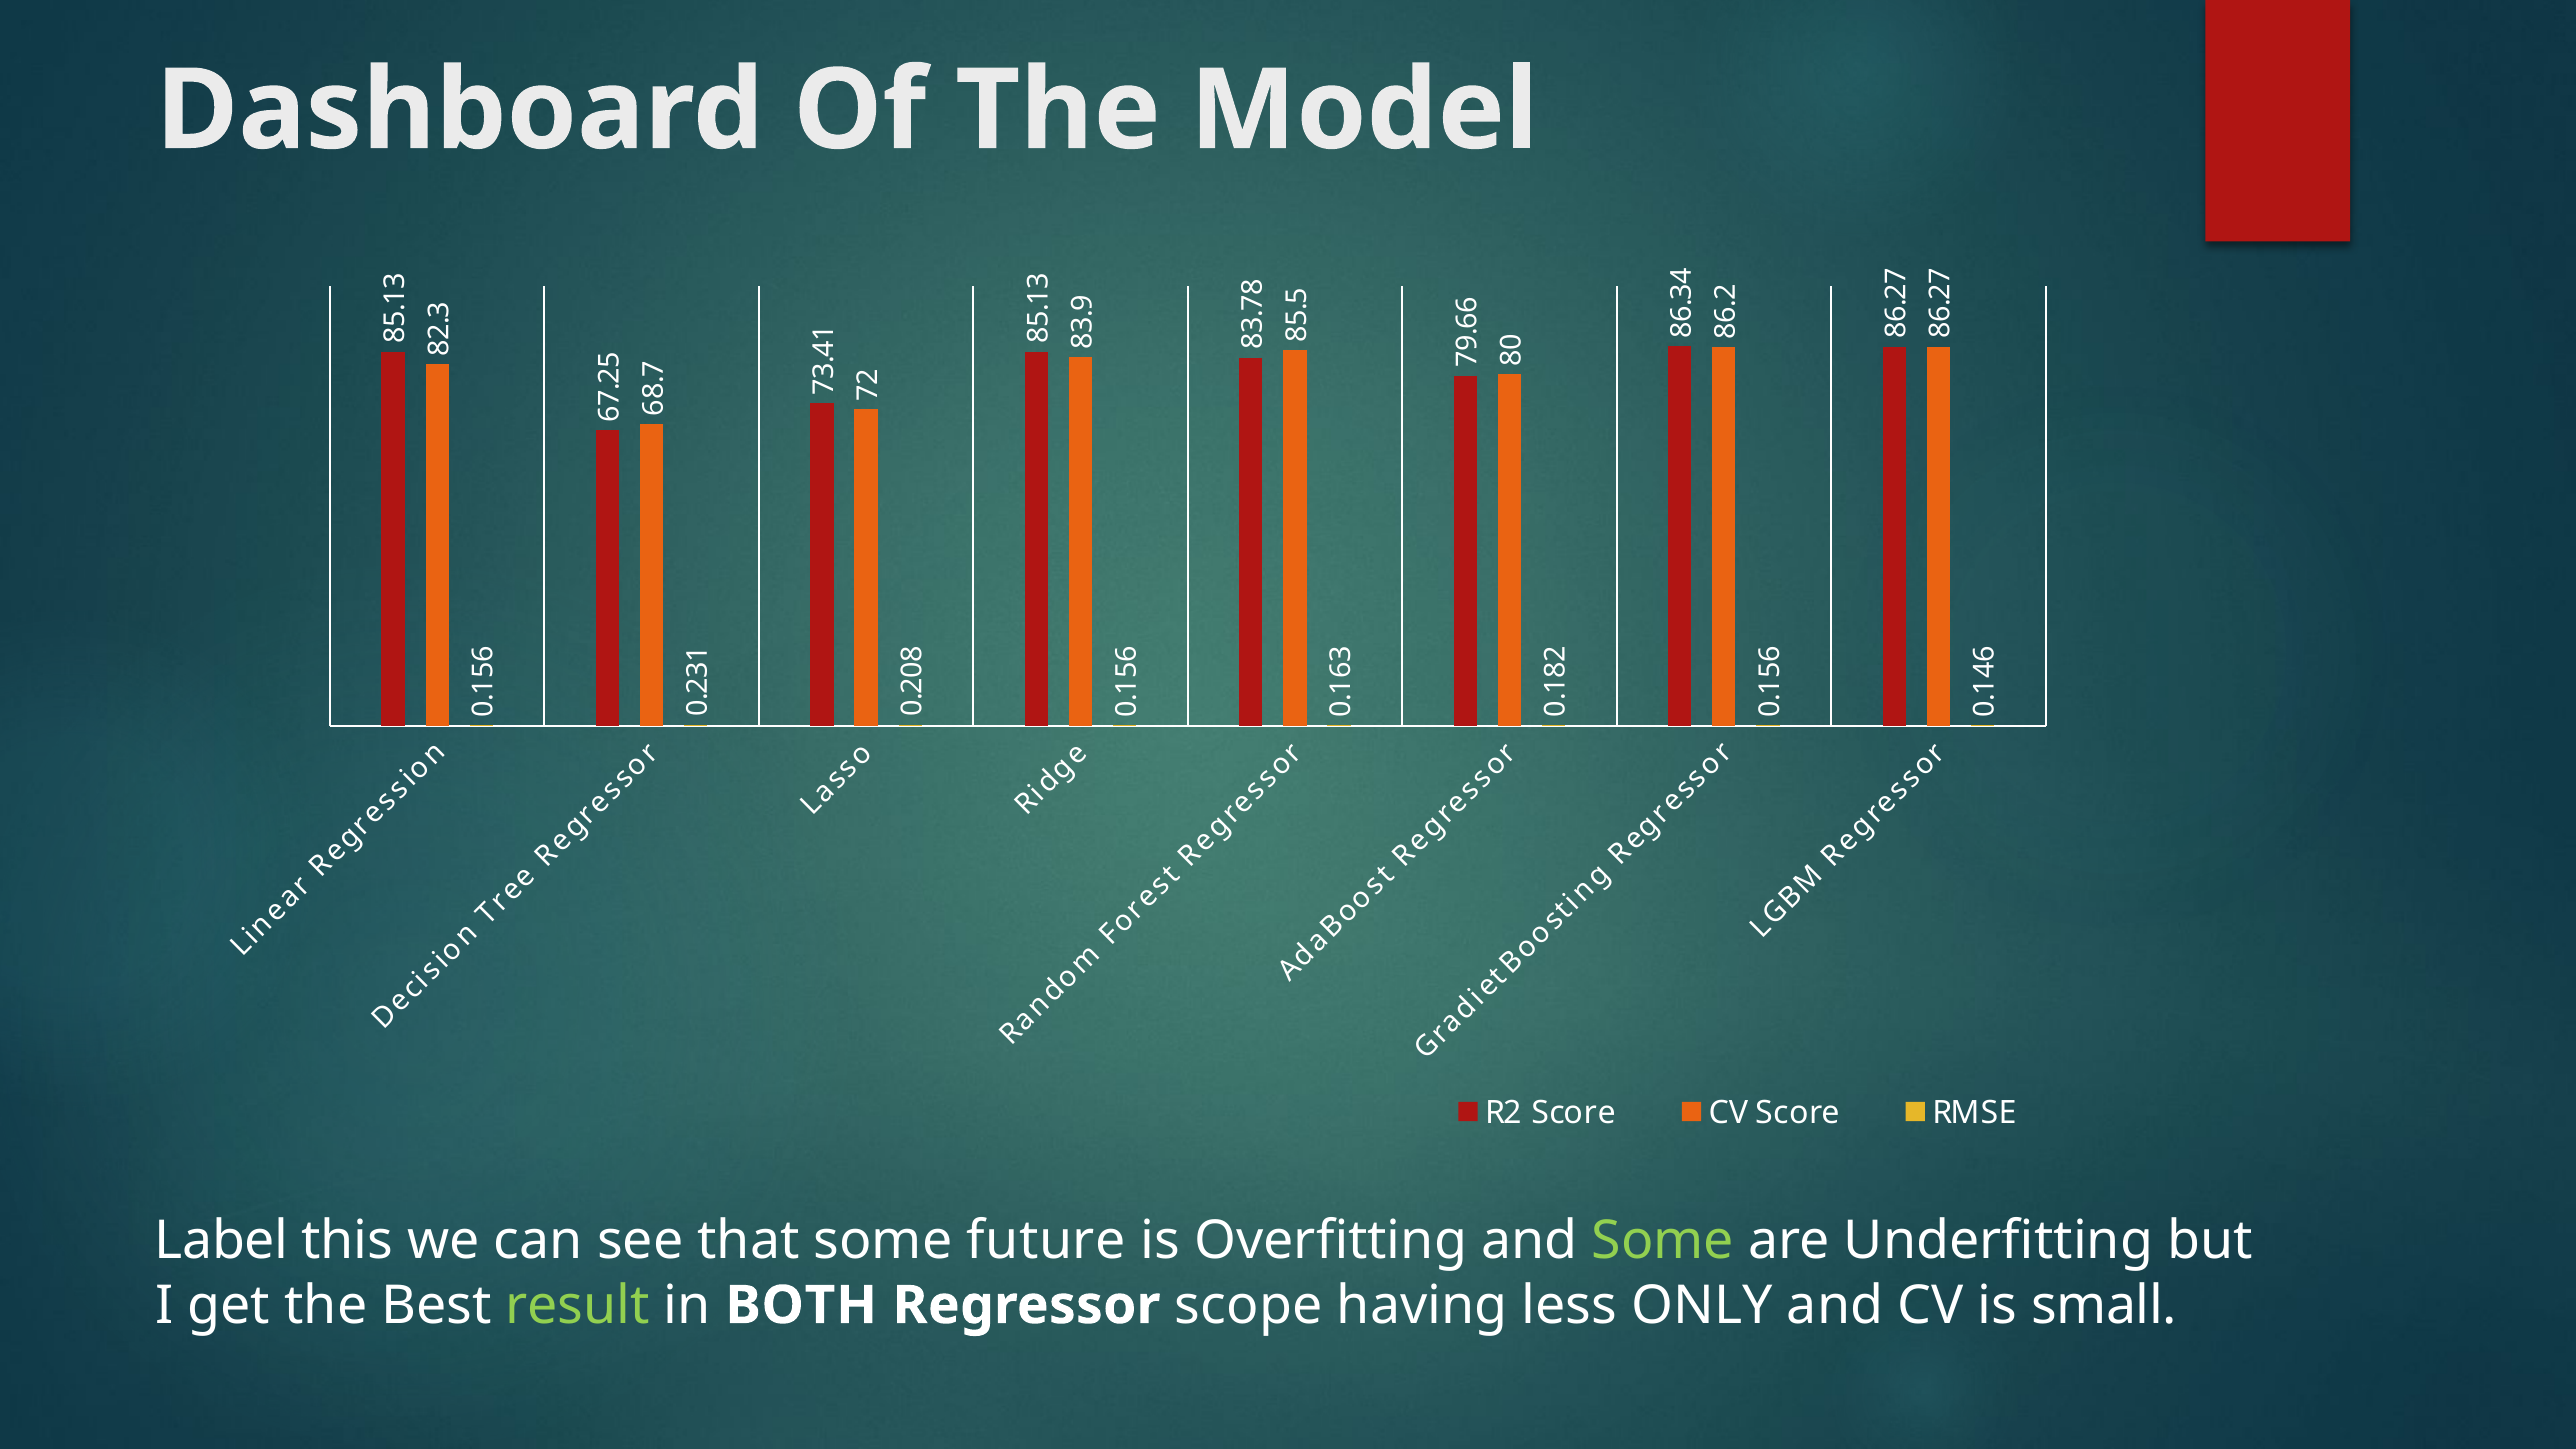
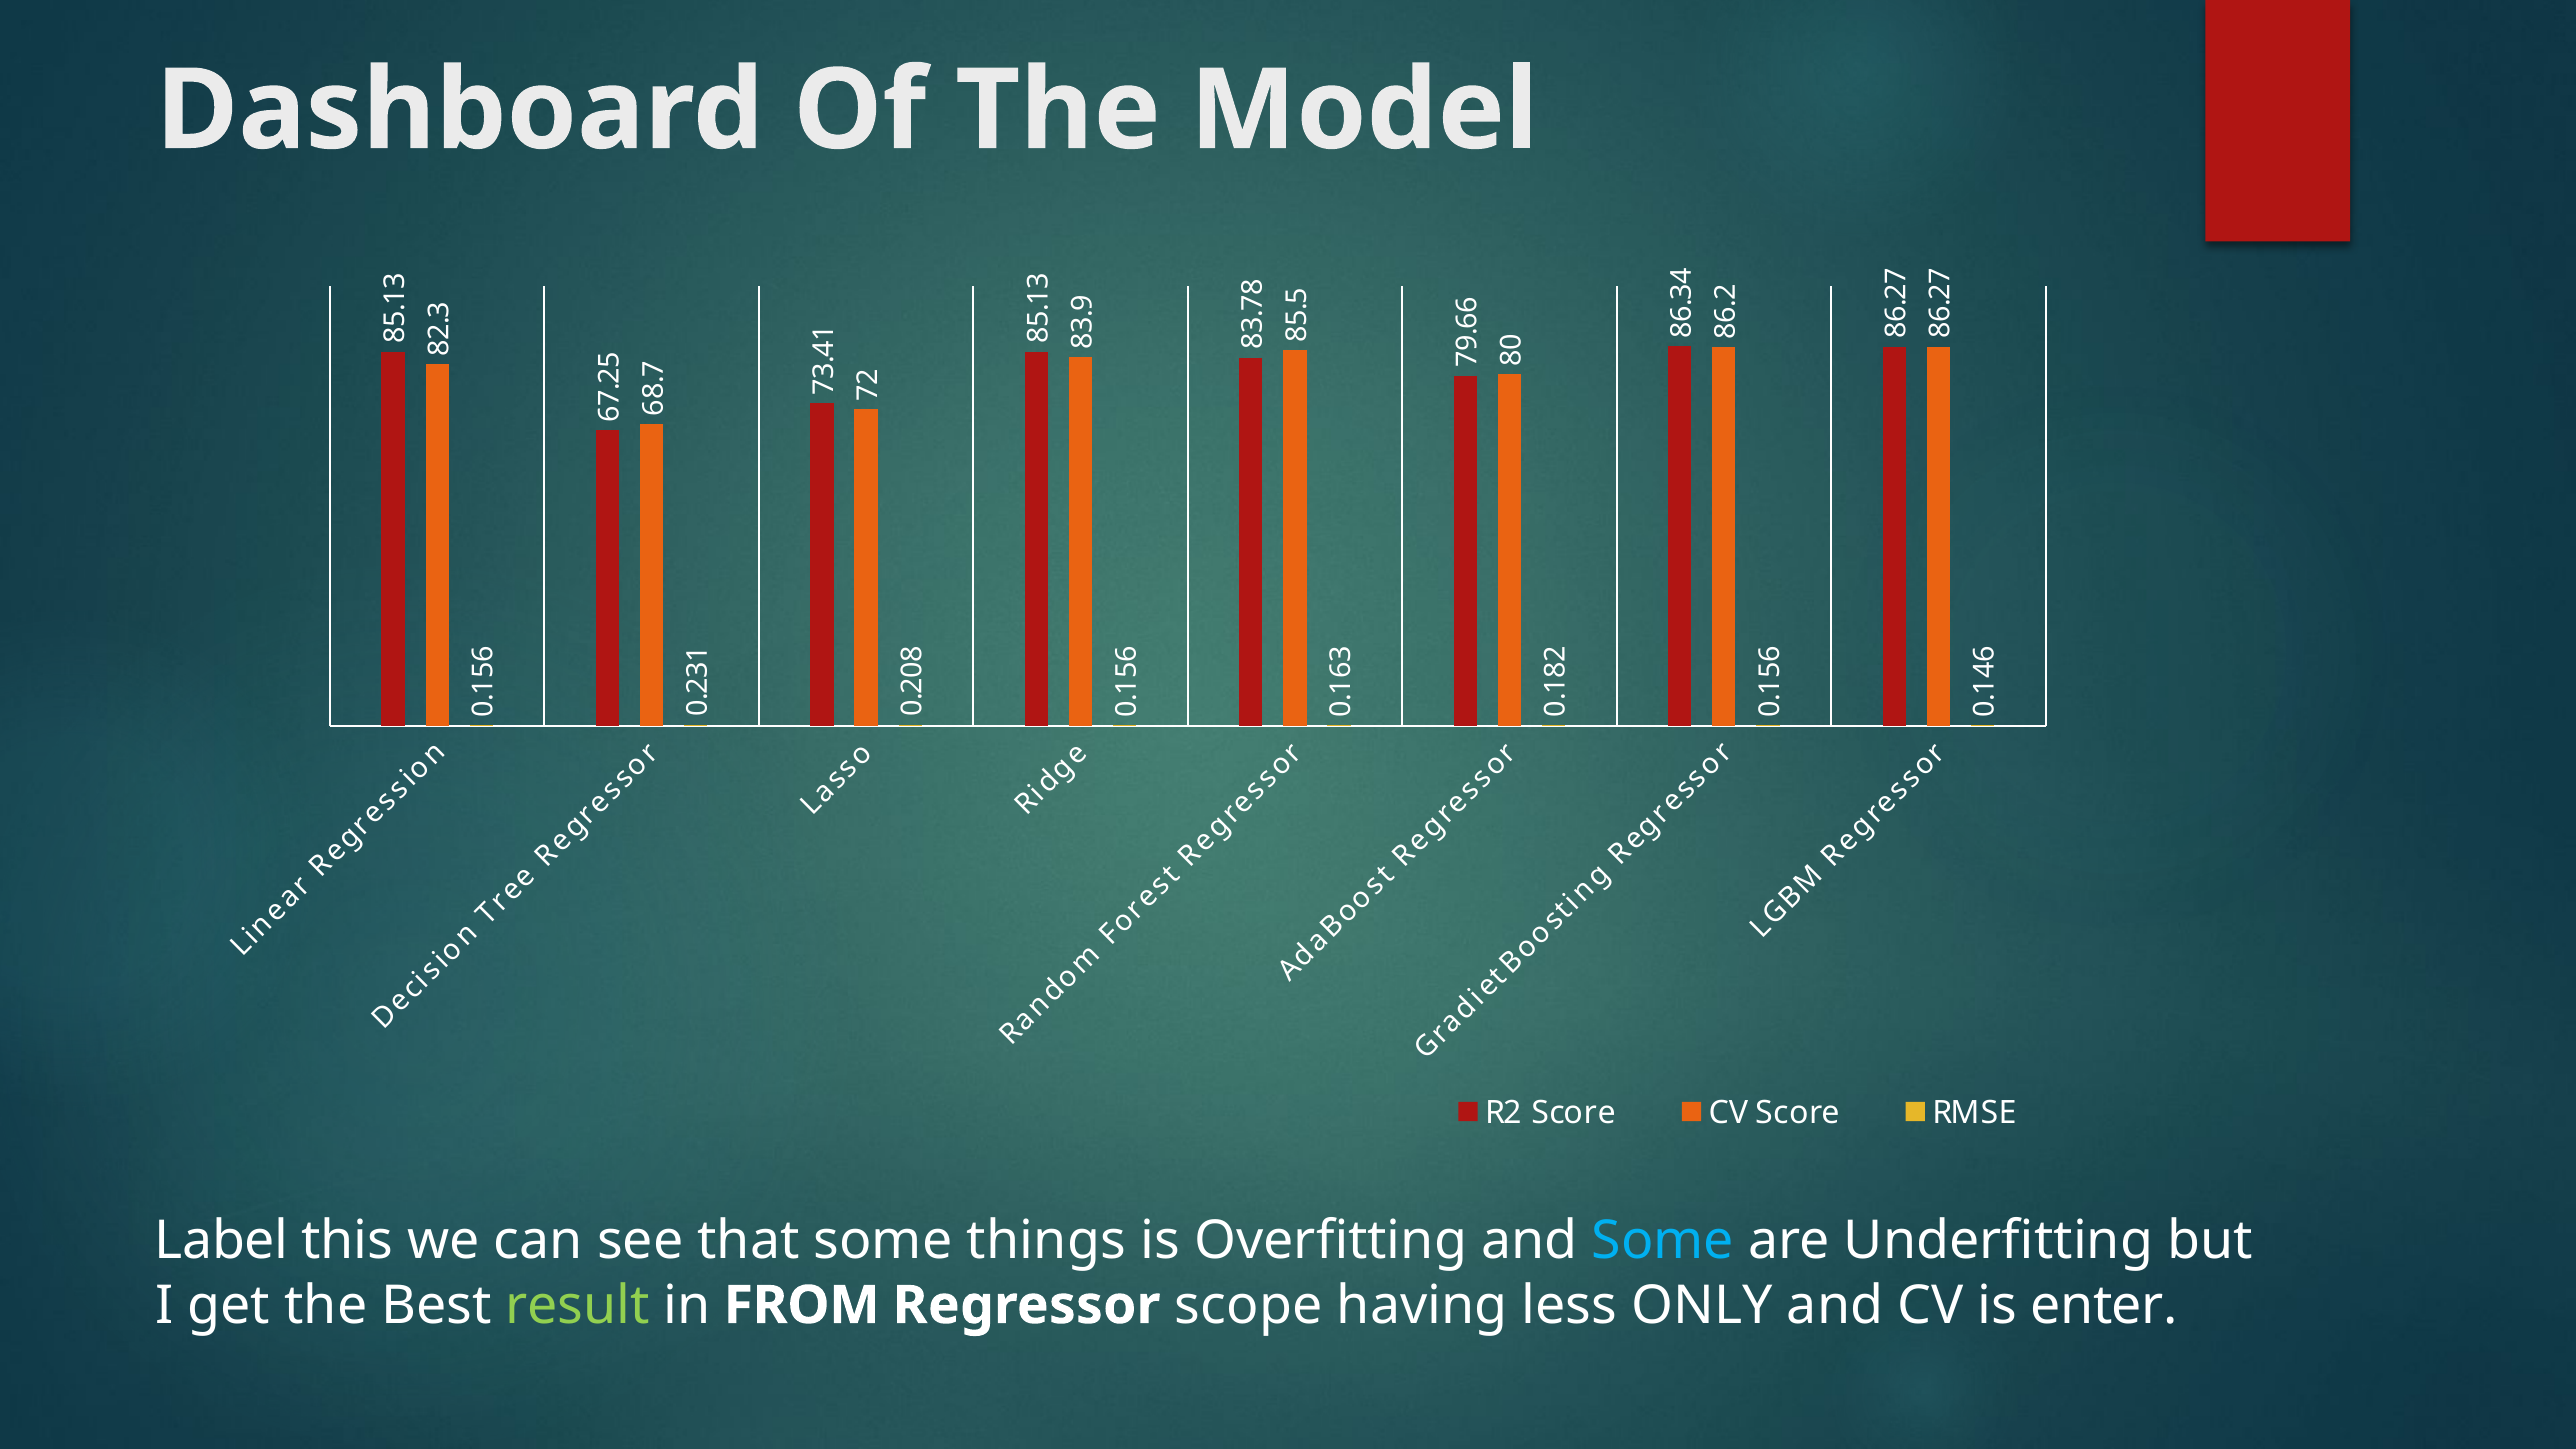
future: future -> things
Some at (1663, 1241) colour: light green -> light blue
BOTH: BOTH -> FROM
small: small -> enter
